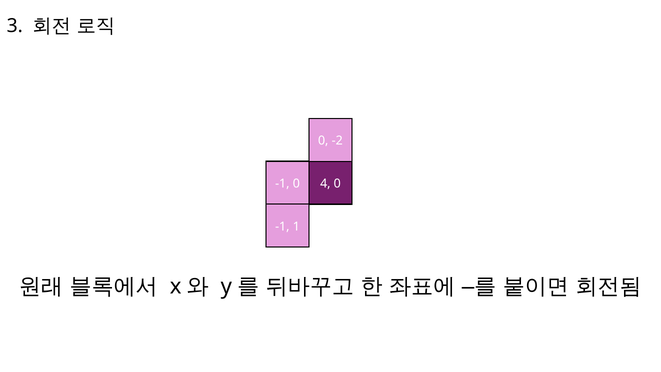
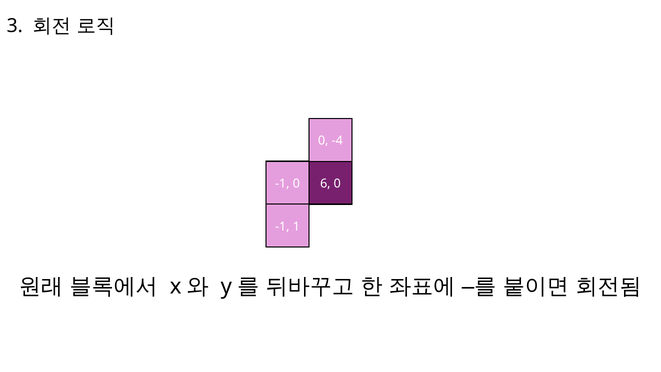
-2: -2 -> -4
4: 4 -> 6
